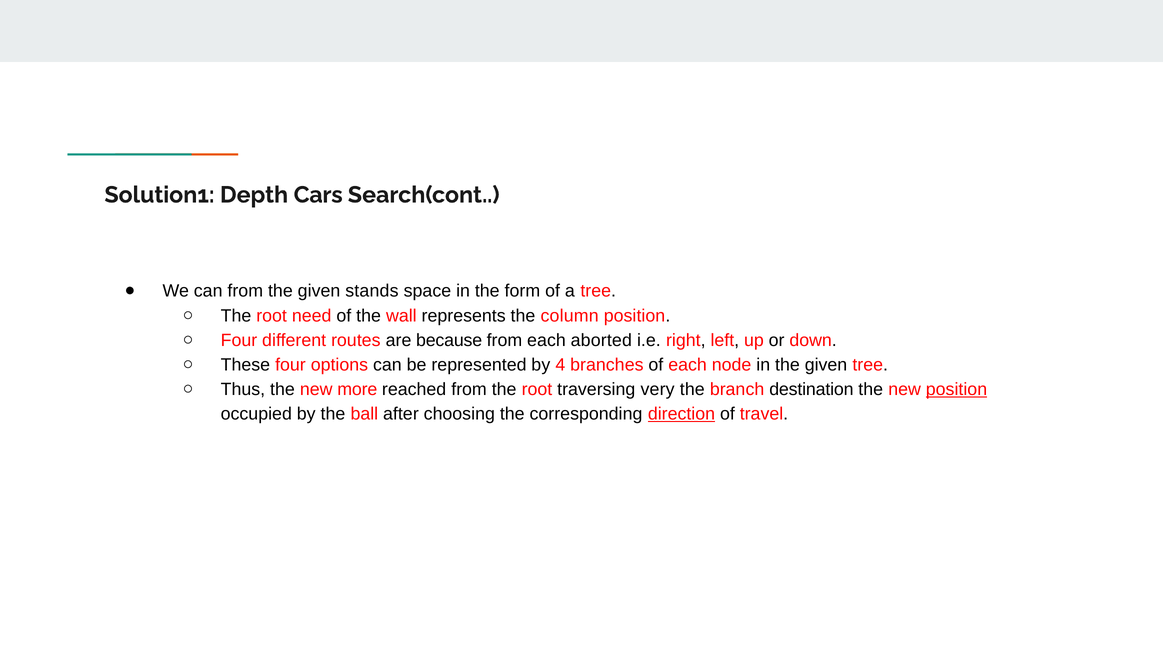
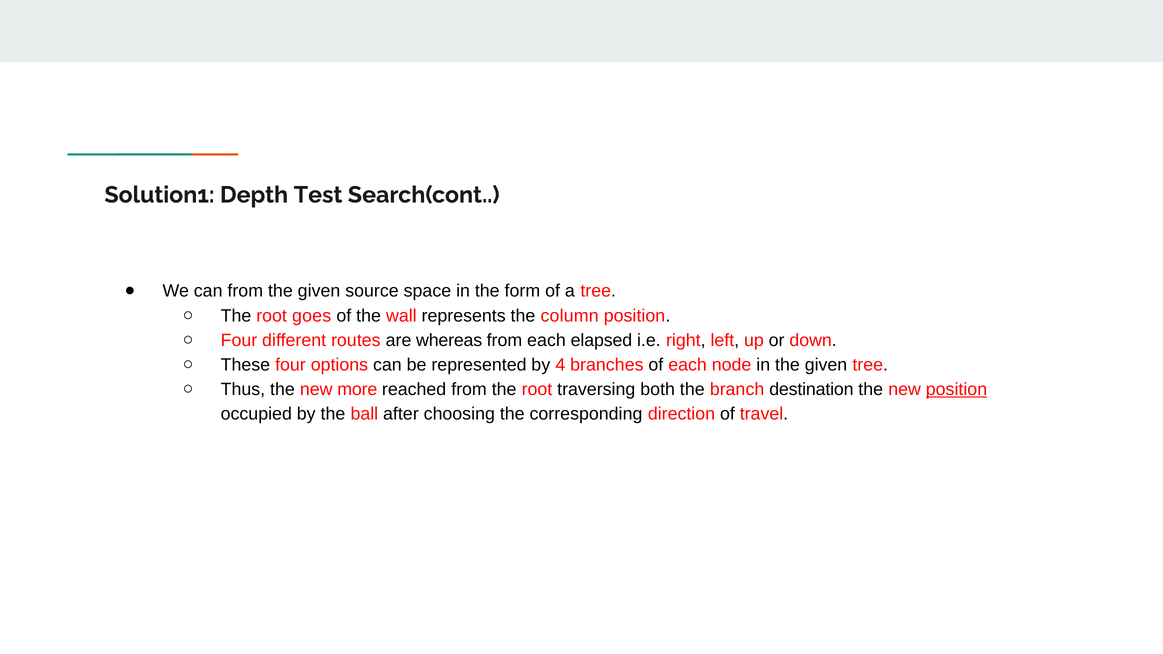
Cars: Cars -> Test
stands: stands -> source
need: need -> goes
because: because -> whereas
aborted: aborted -> elapsed
very: very -> both
direction underline: present -> none
